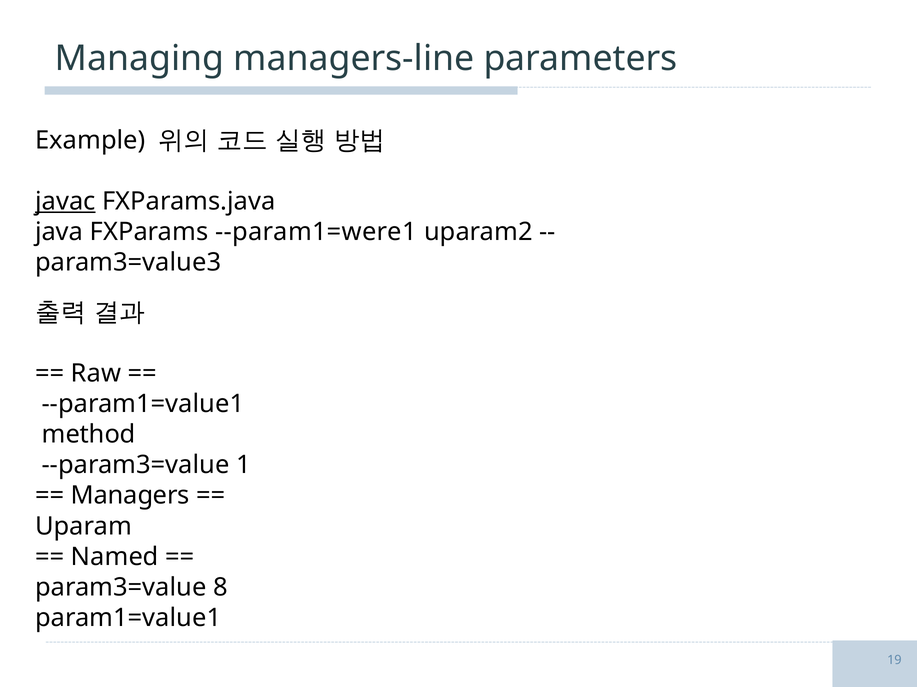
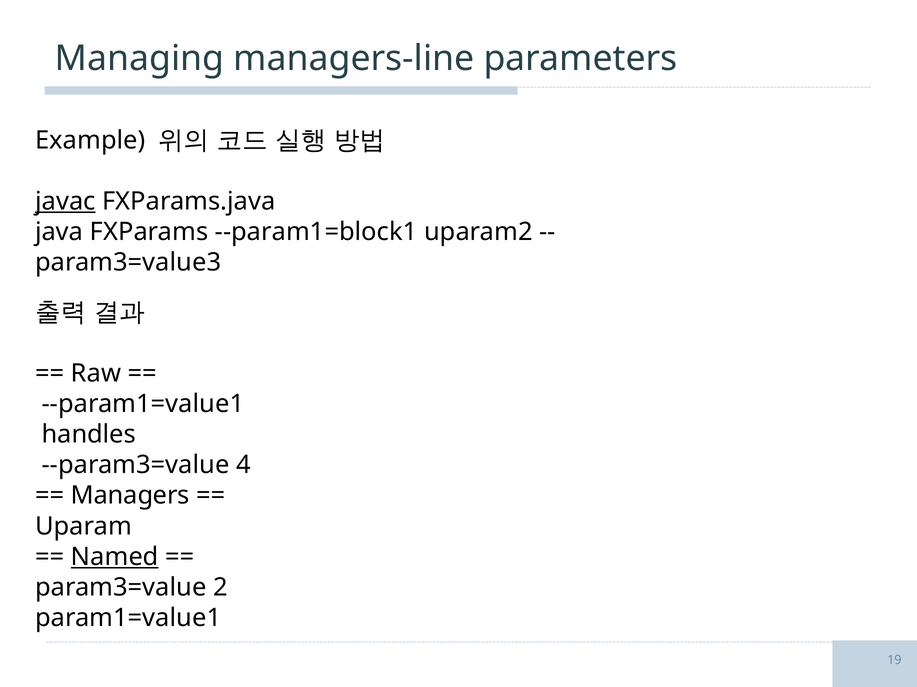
--param1=were1: --param1=were1 -> --param1=block1
method: method -> handles
1: 1 -> 4
Named underline: none -> present
8: 8 -> 2
